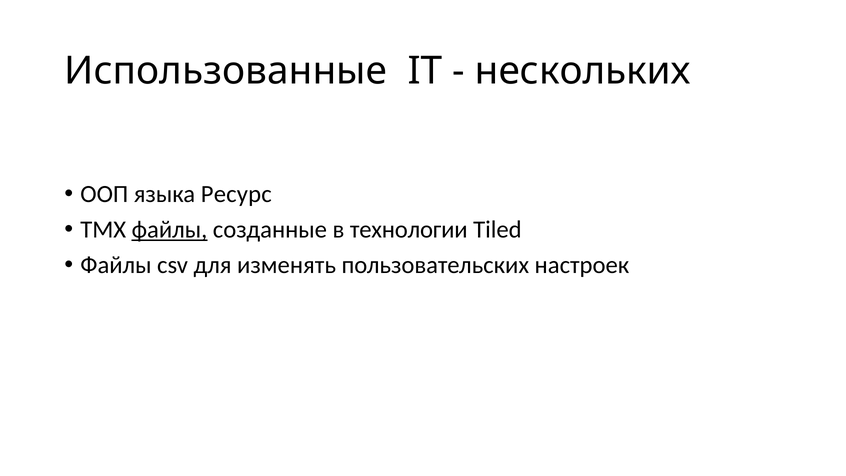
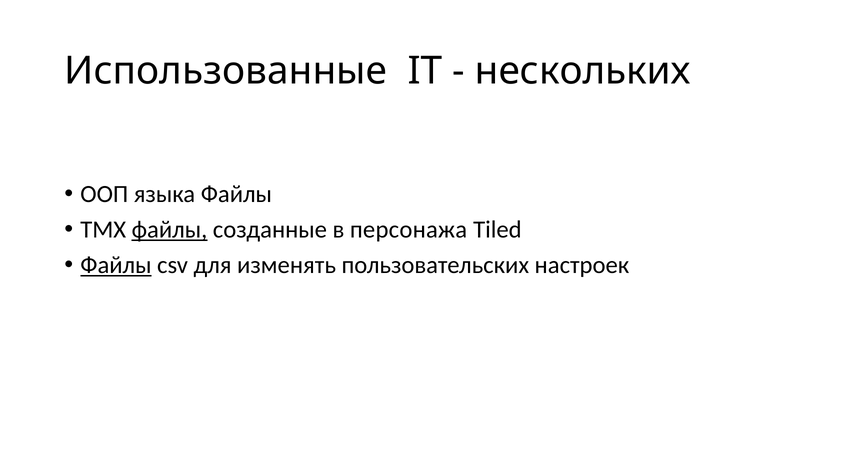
языка Ресурс: Ресурс -> Файлы
технологии: технологии -> персонажа
Файлы at (116, 265) underline: none -> present
